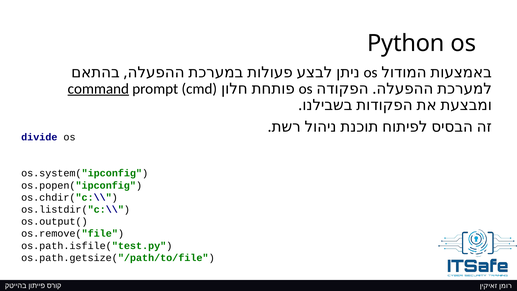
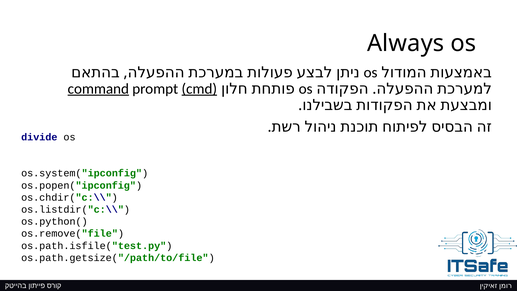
Python: Python -> Always
cmd underline: none -> present
os.output(: os.output( -> os.python(
